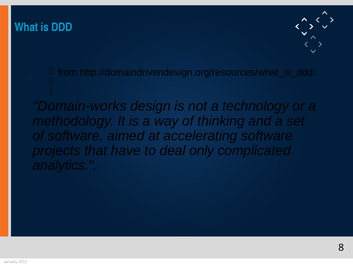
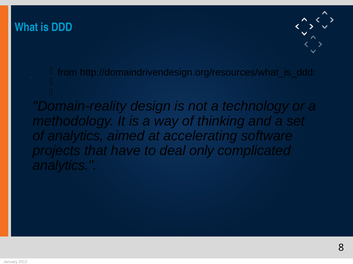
Domain-works: Domain-works -> Domain-reality
of software: software -> analytics
